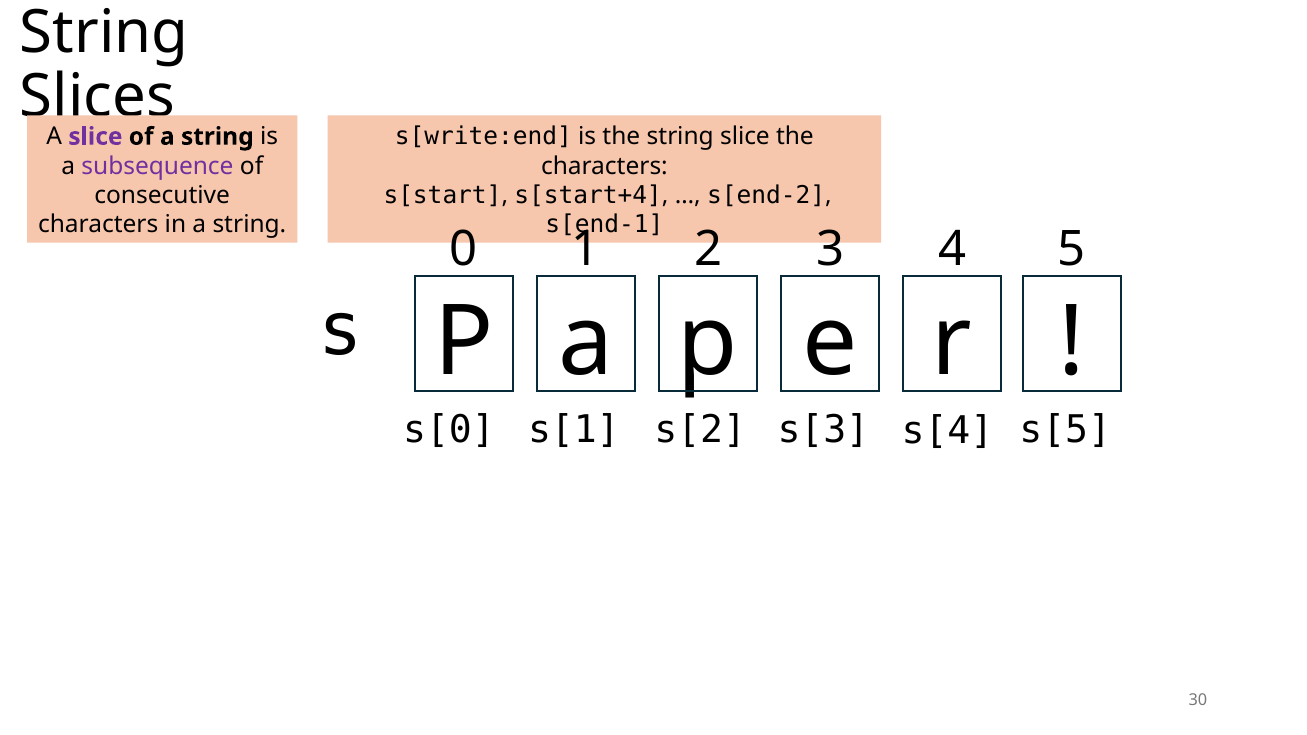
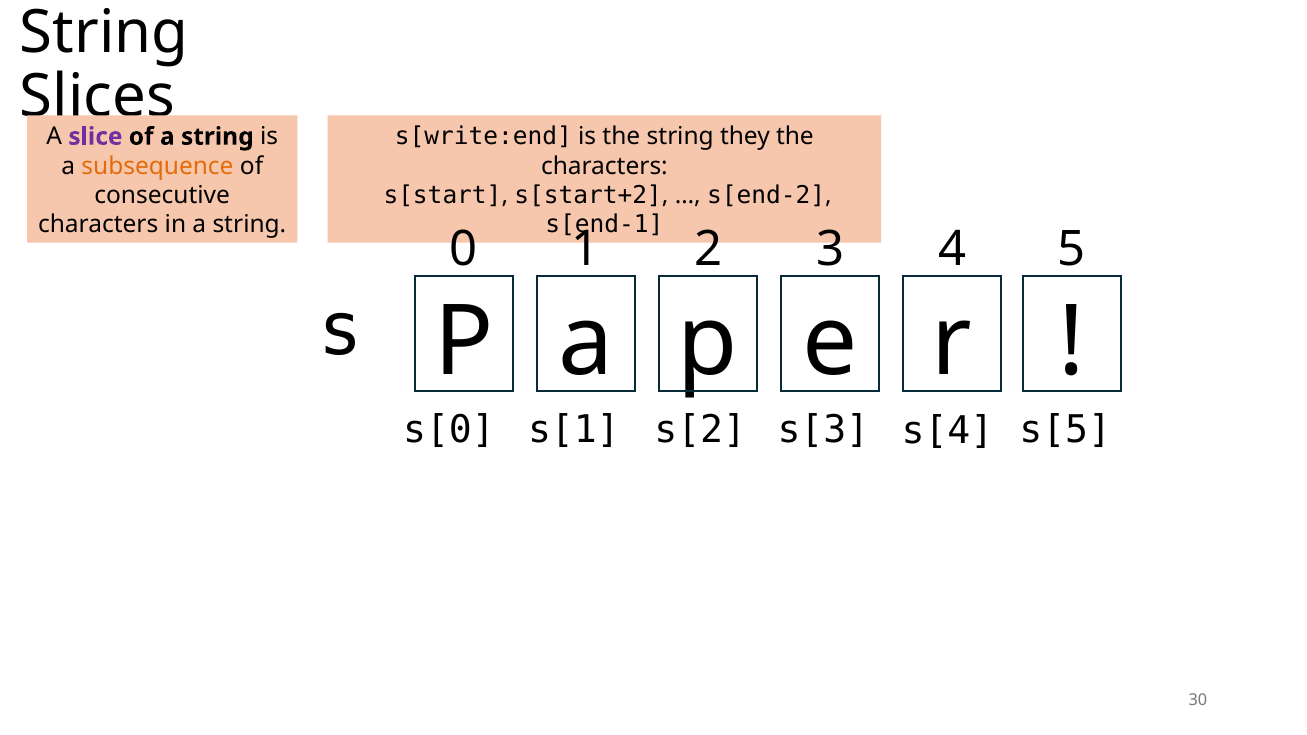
string slice: slice -> they
subsequence colour: purple -> orange
s[start+4: s[start+4 -> s[start+2
